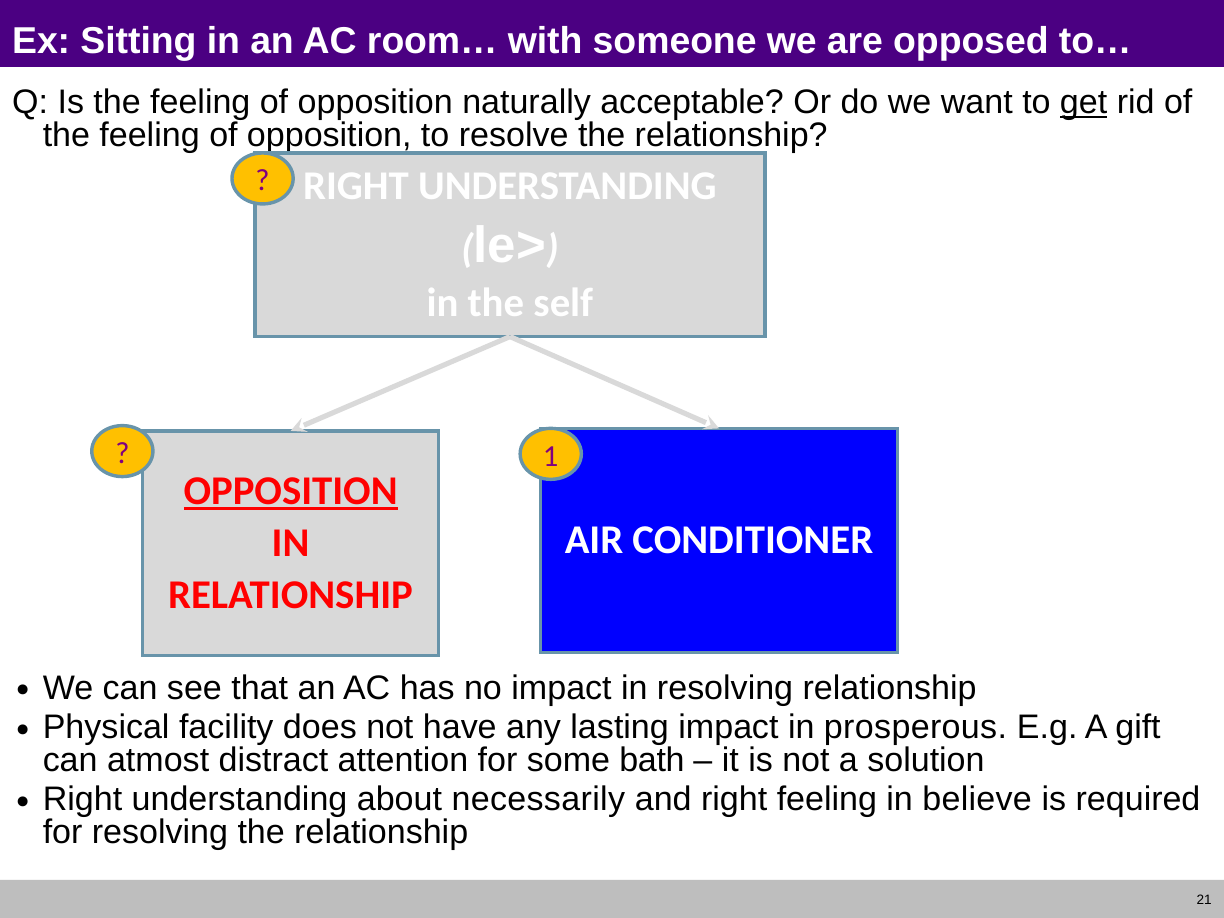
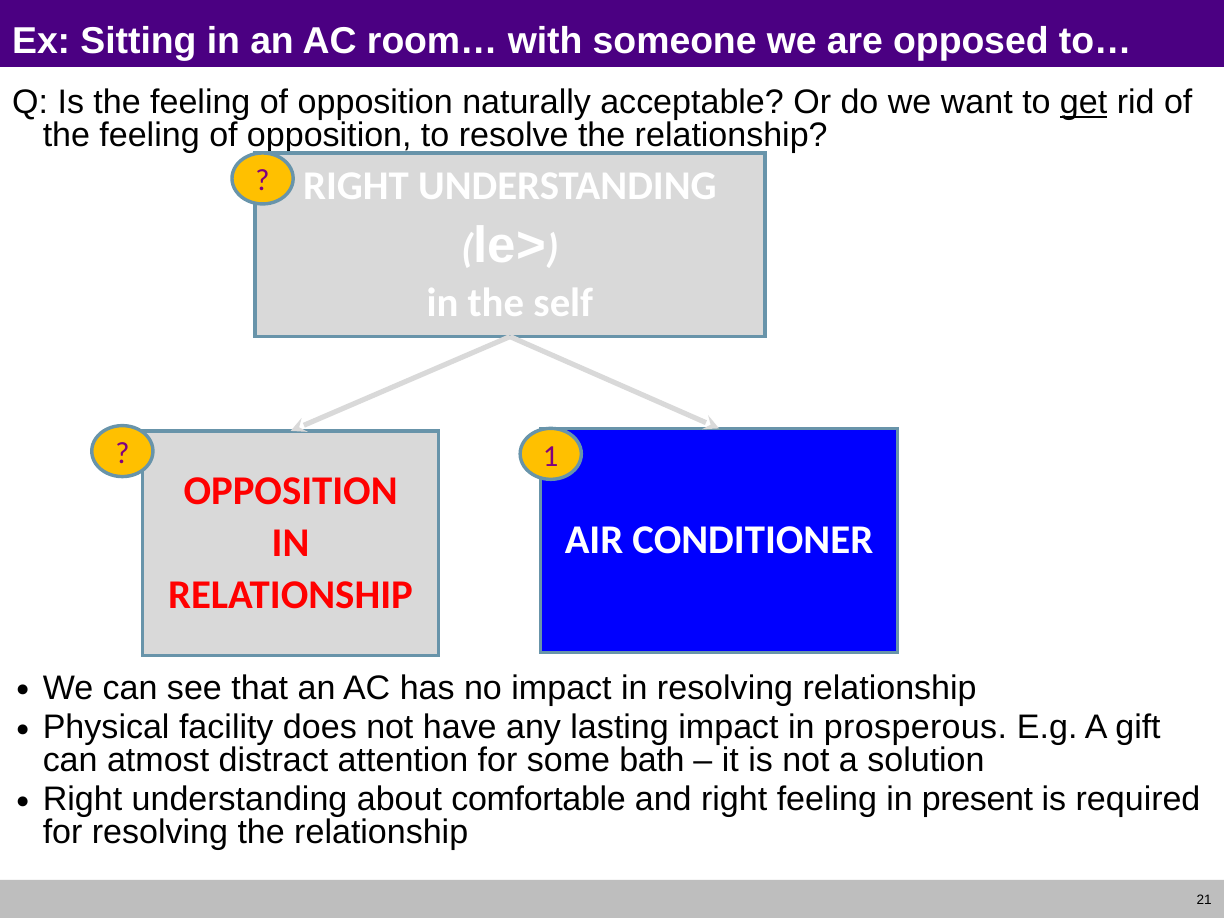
OPPOSITION at (291, 491) underline: present -> none
necessarily: necessarily -> comfortable
believe: believe -> present
